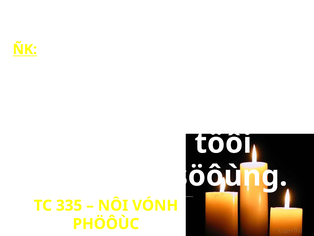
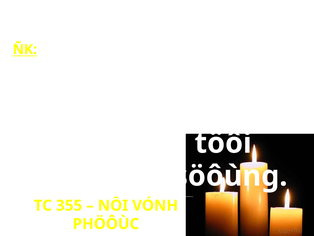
335: 335 -> 355
